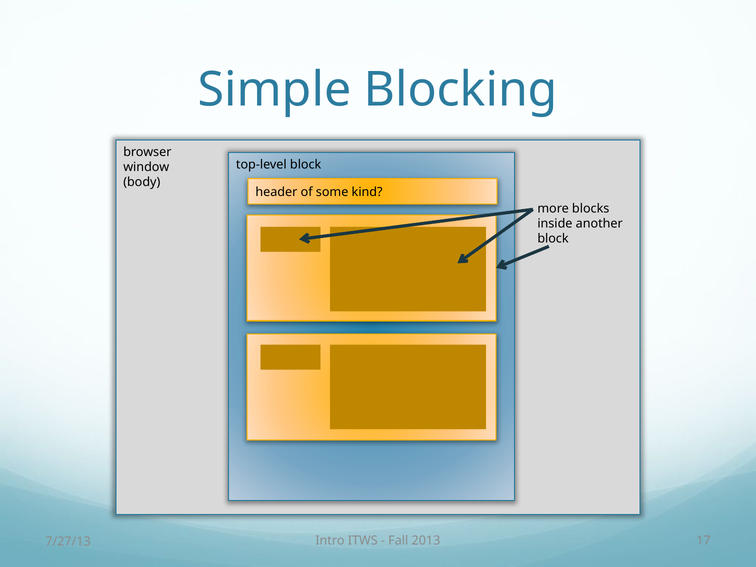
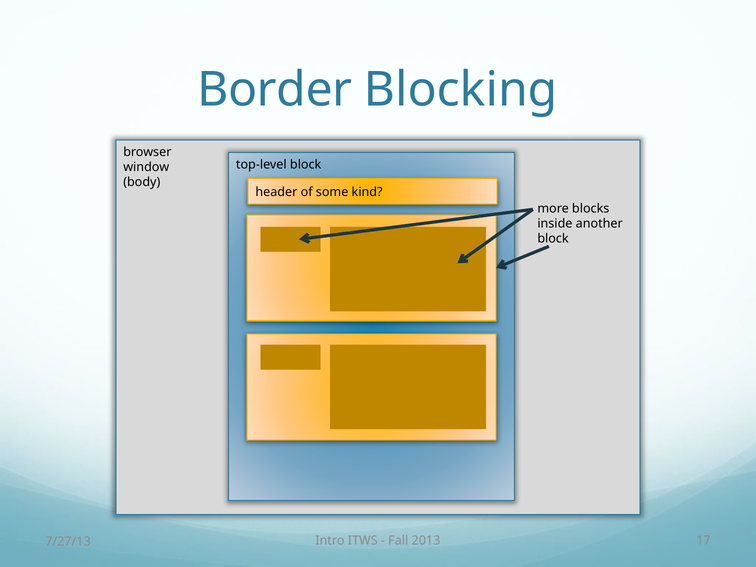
Simple: Simple -> Border
